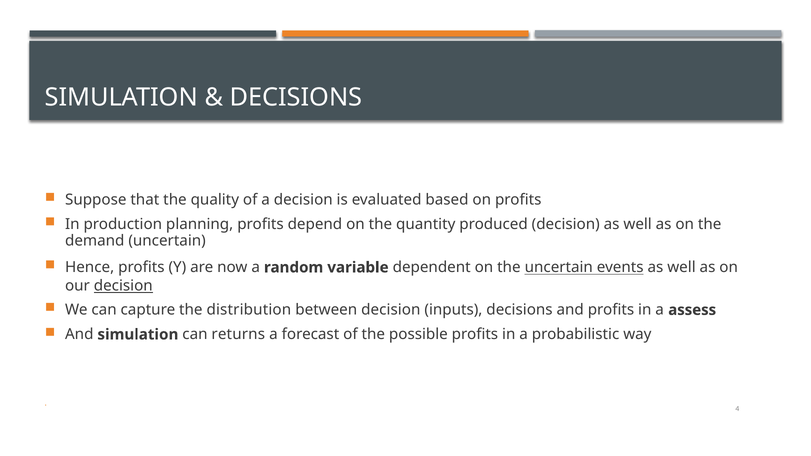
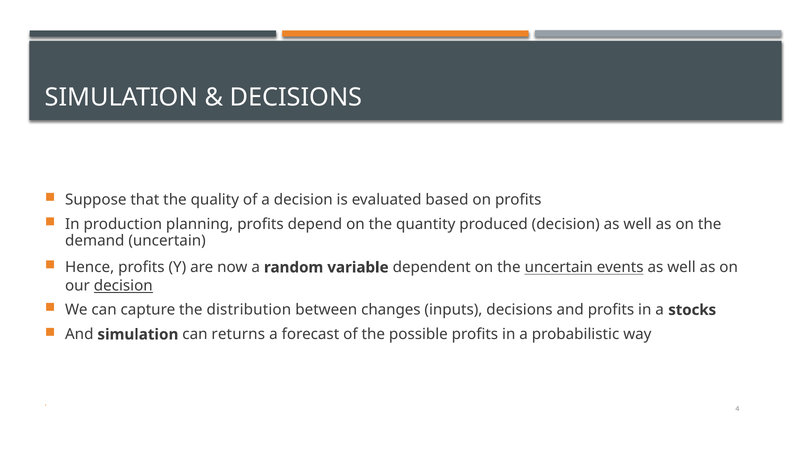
between decision: decision -> changes
assess: assess -> stocks
